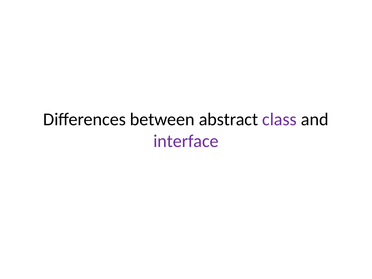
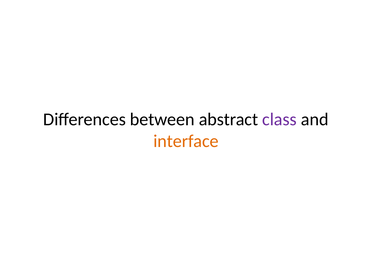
interface colour: purple -> orange
